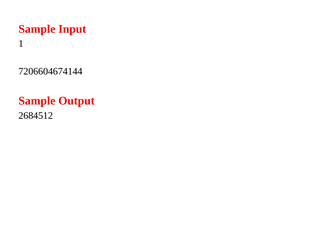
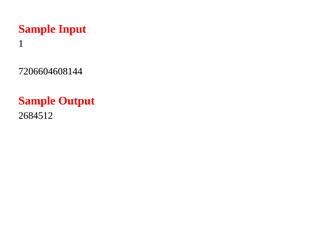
7206604674144: 7206604674144 -> 7206604608144
